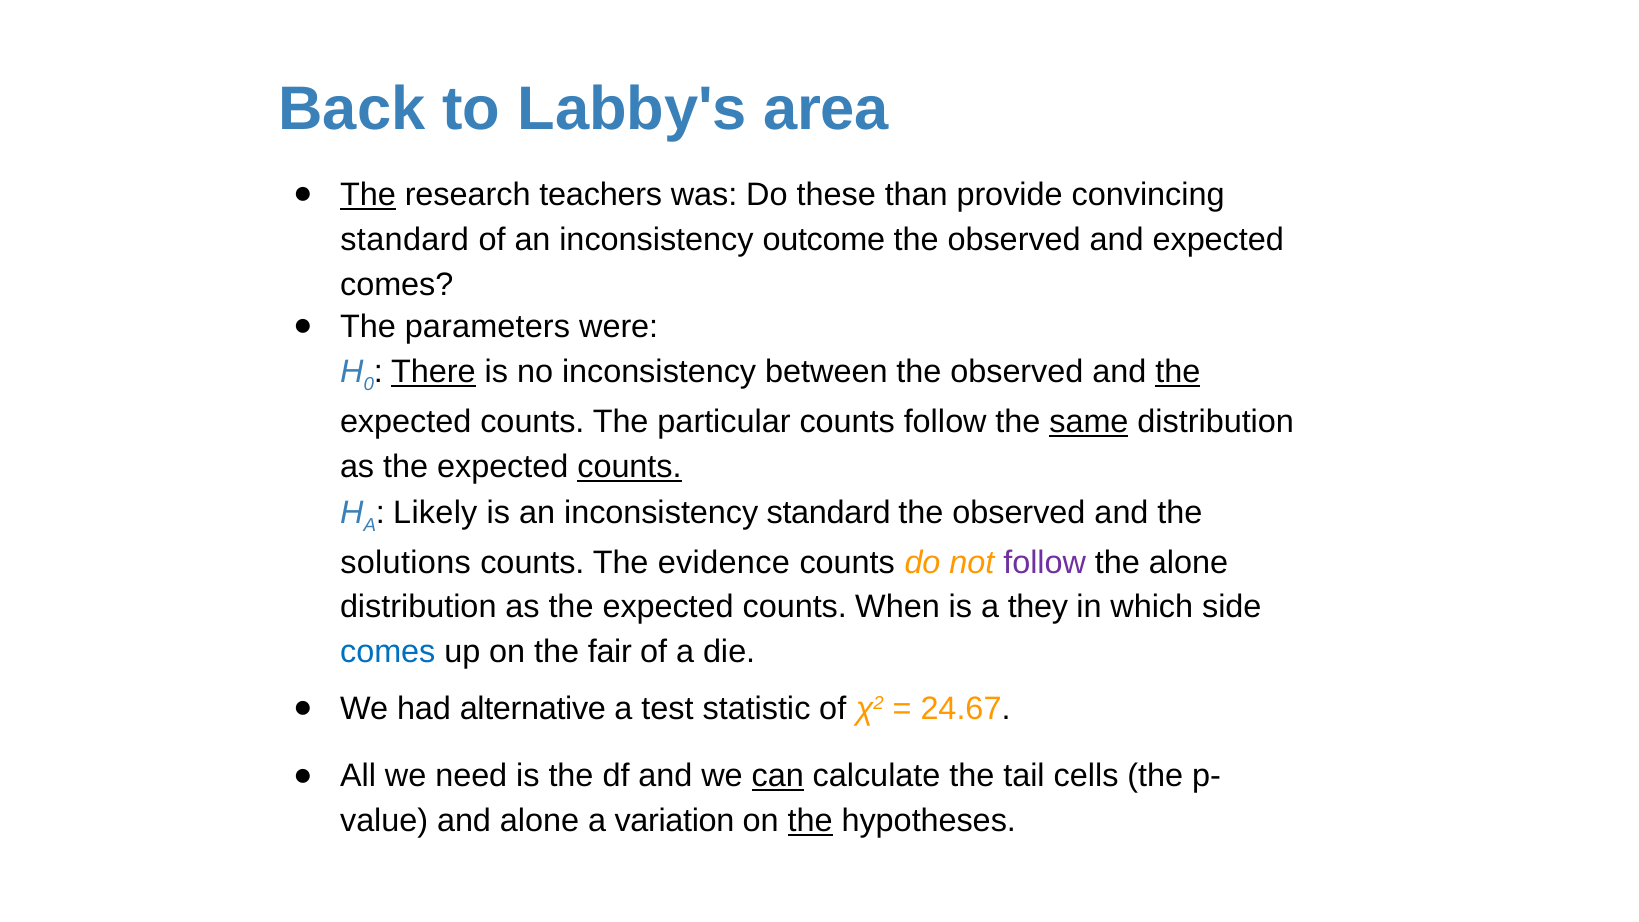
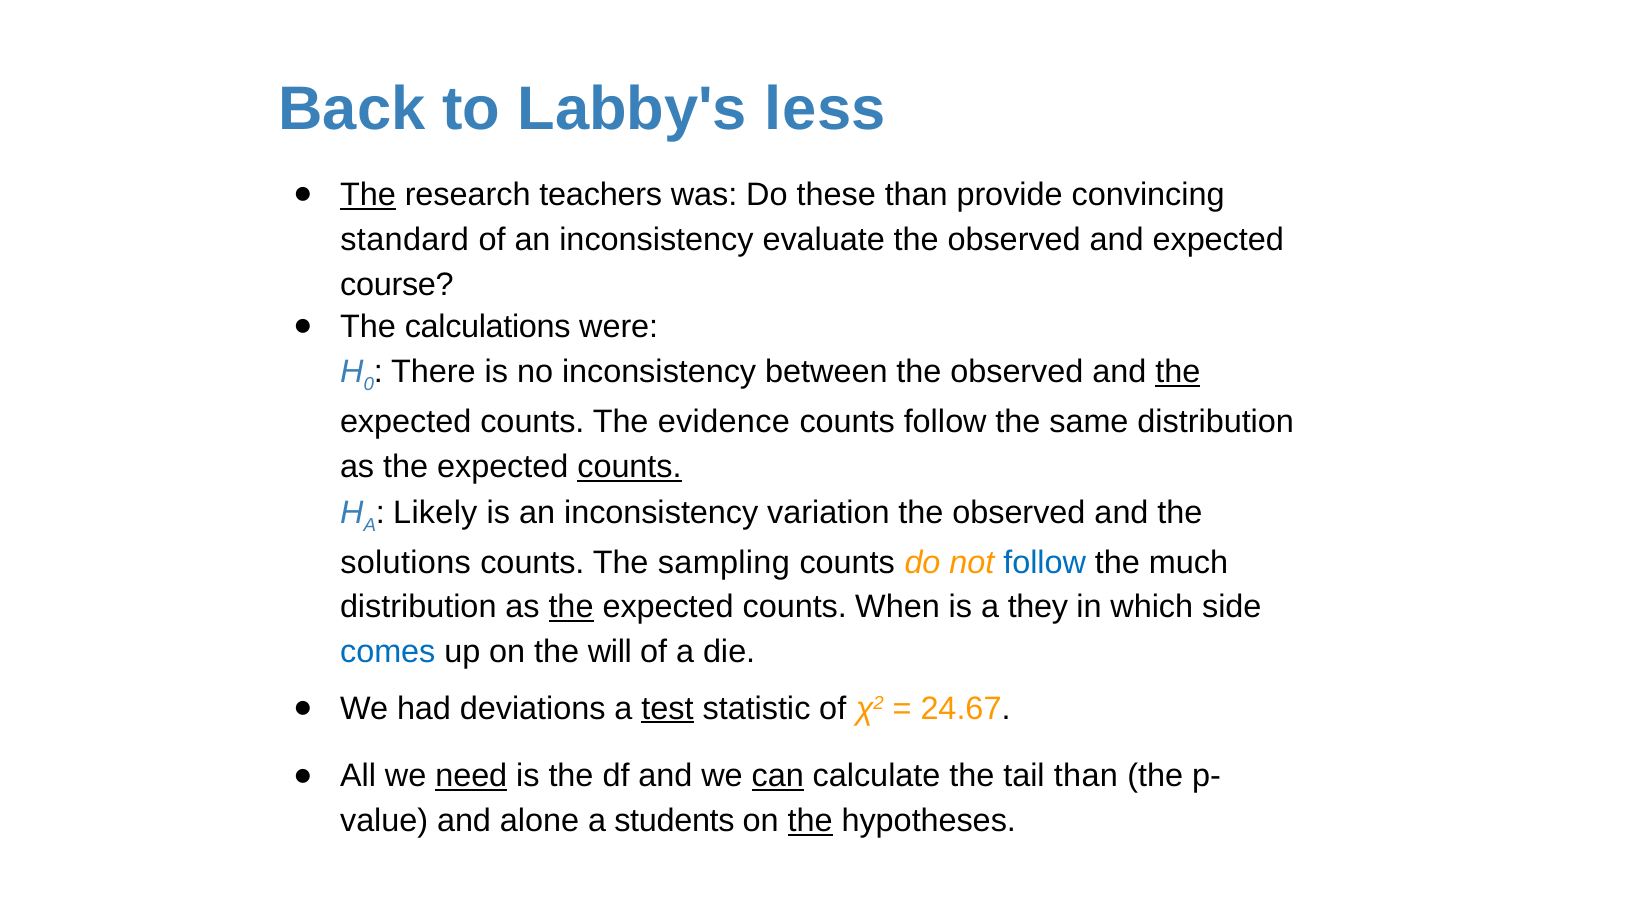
area: area -> less
outcome: outcome -> evaluate
comes at (397, 284): comes -> course
parameters: parameters -> calculations
There underline: present -> none
particular: particular -> evidence
same underline: present -> none
inconsistency standard: standard -> variation
evidence: evidence -> sampling
follow at (1045, 562) colour: purple -> blue
the alone: alone -> much
the at (571, 607) underline: none -> present
fair: fair -> will
alternative: alternative -> deviations
test underline: none -> present
need underline: none -> present
tail cells: cells -> than
variation: variation -> students
